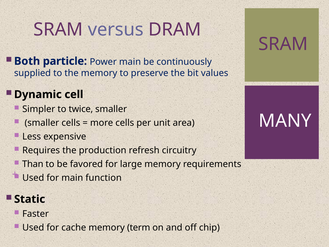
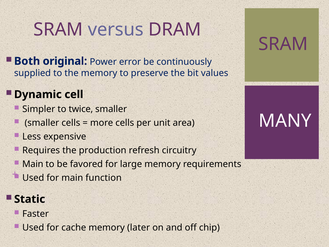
particle: particle -> original
Power main: main -> error
Than at (33, 164): Than -> Main
term: term -> later
